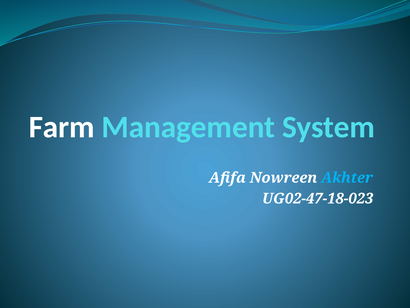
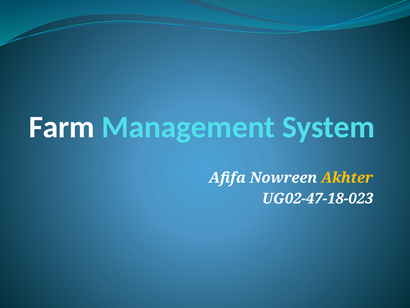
Akhter colour: light blue -> yellow
